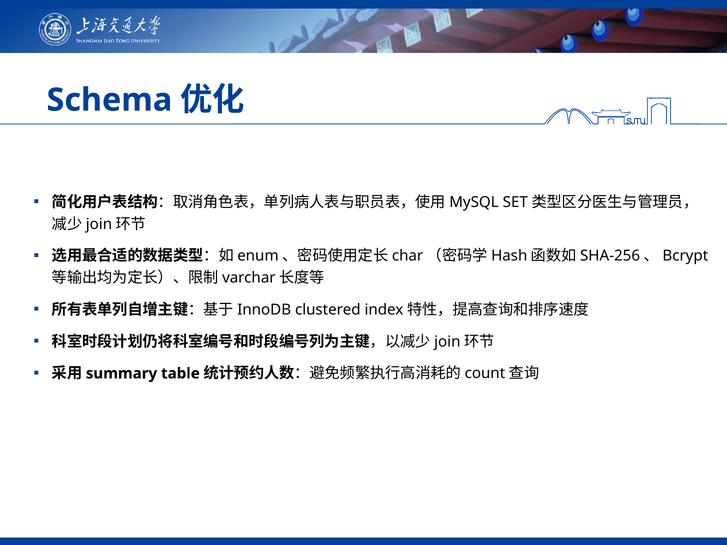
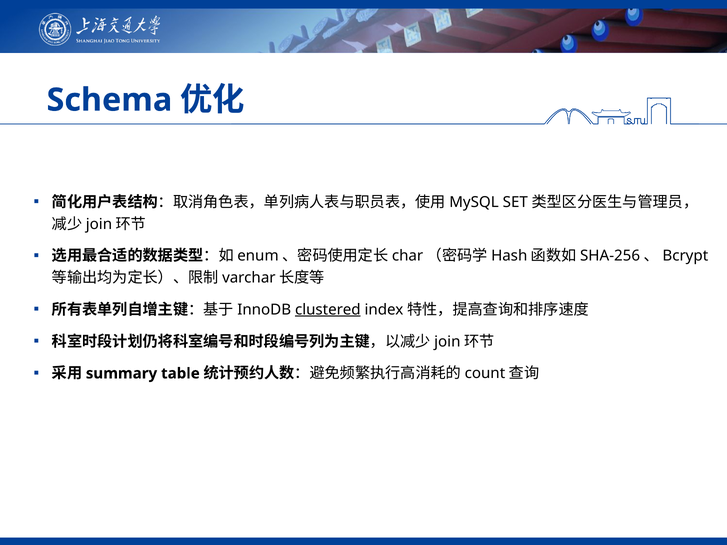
clustered underline: none -> present
